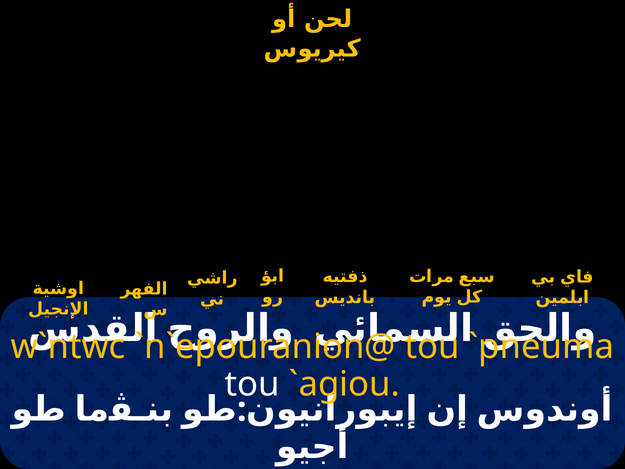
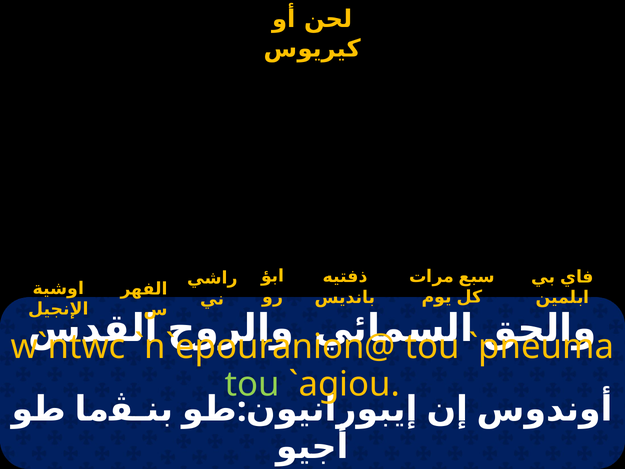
tou at (252, 384) colour: white -> light green
